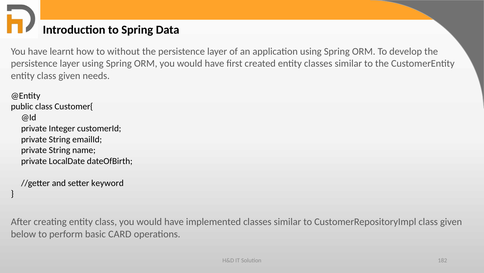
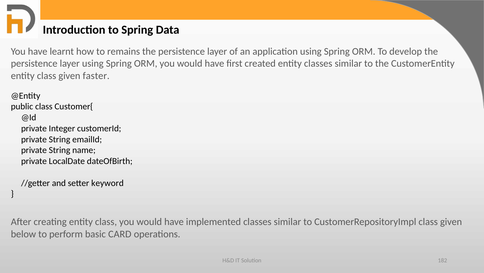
without: without -> remains
needs: needs -> faster
